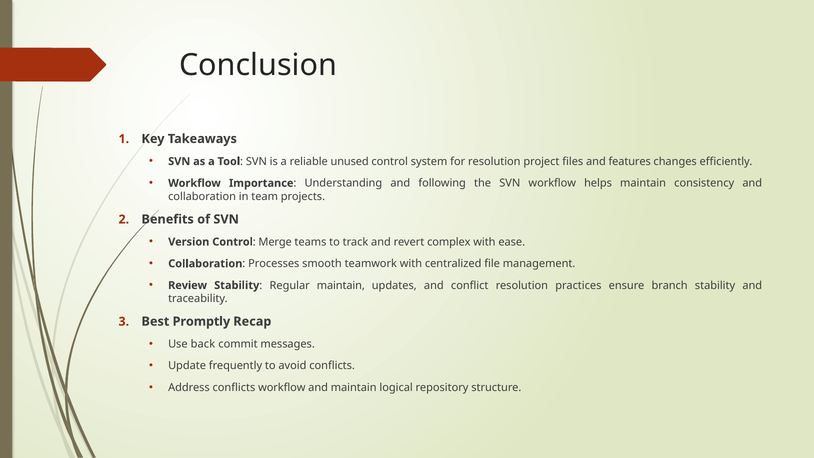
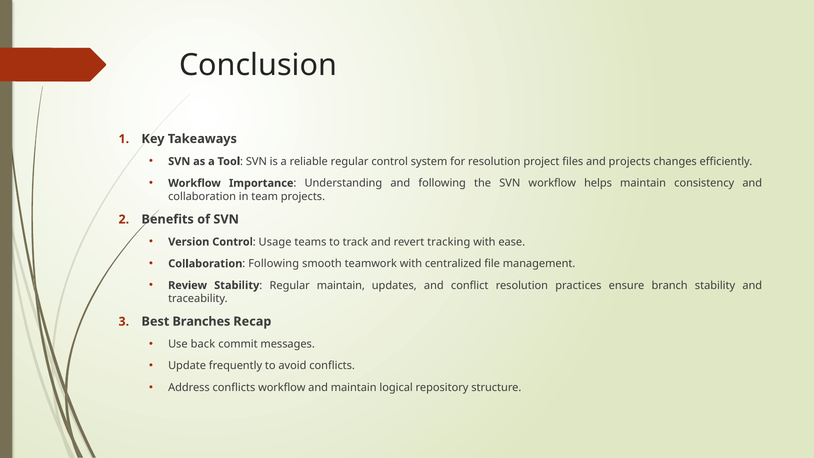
reliable unused: unused -> regular
and features: features -> projects
Merge: Merge -> Usage
complex: complex -> tracking
Collaboration Processes: Processes -> Following
Promptly: Promptly -> Branches
